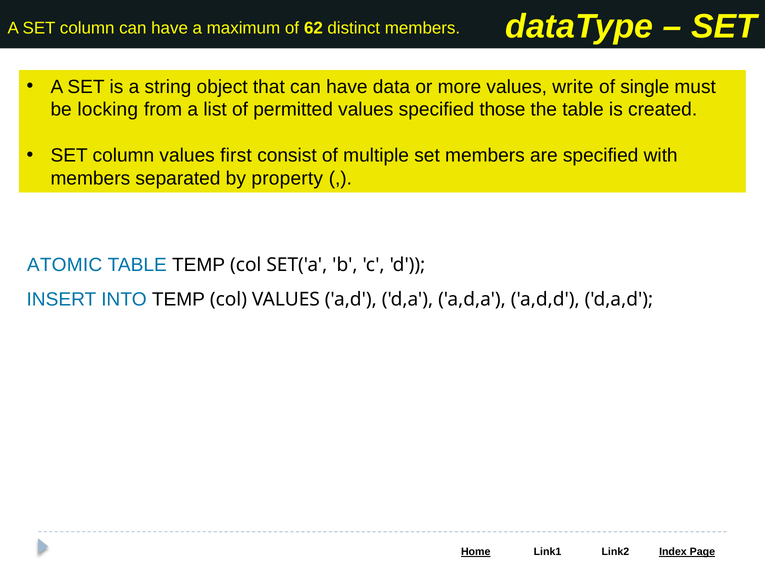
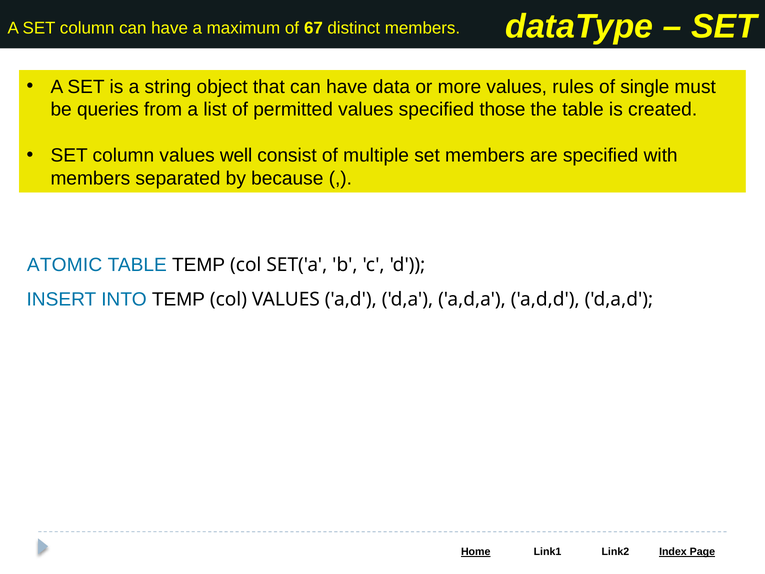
62: 62 -> 67
write: write -> rules
locking: locking -> queries
first: first -> well
property: property -> because
